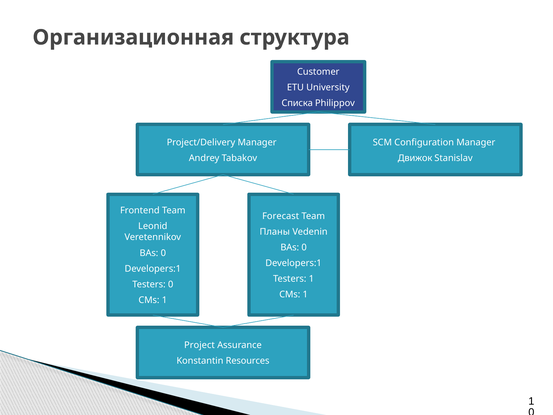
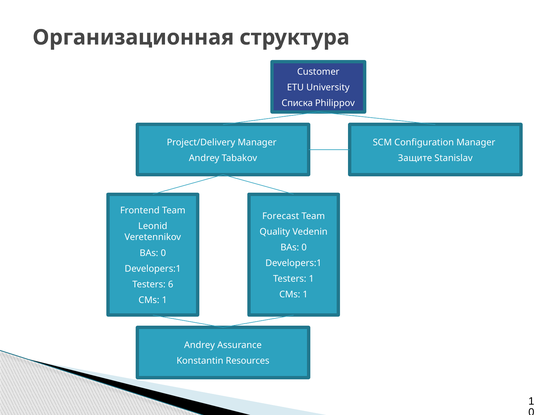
Движок: Движок -> Защите
Планы: Планы -> Quality
Testers 0: 0 -> 6
Project at (199, 345): Project -> Andrey
